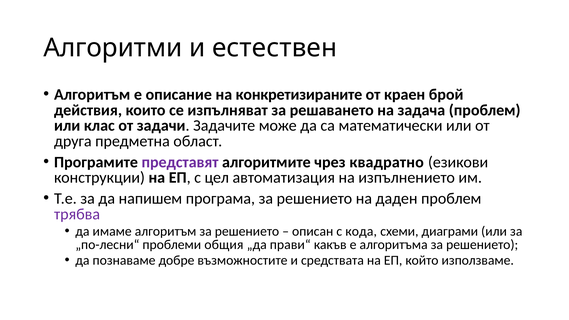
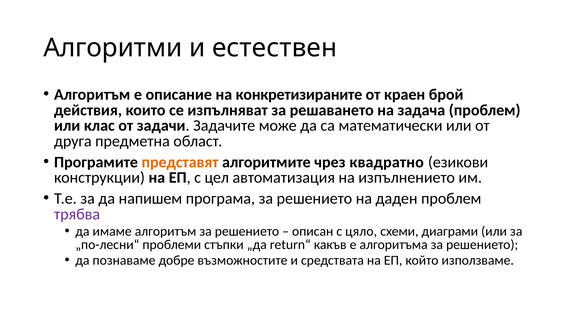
представят colour: purple -> orange
кода: кода -> цяло
общия: общия -> стъпки
прави“: прави“ -> return“
